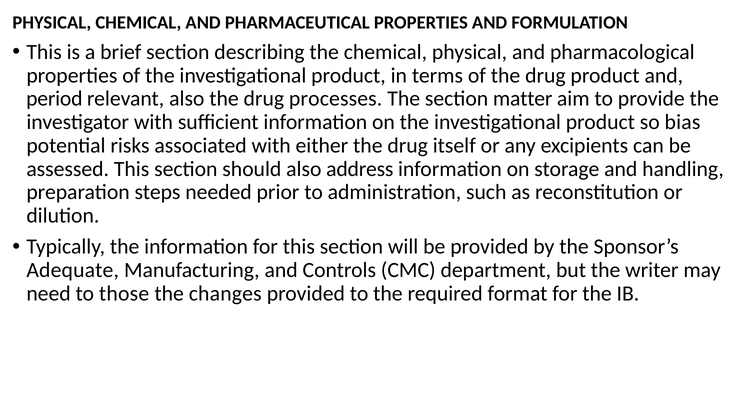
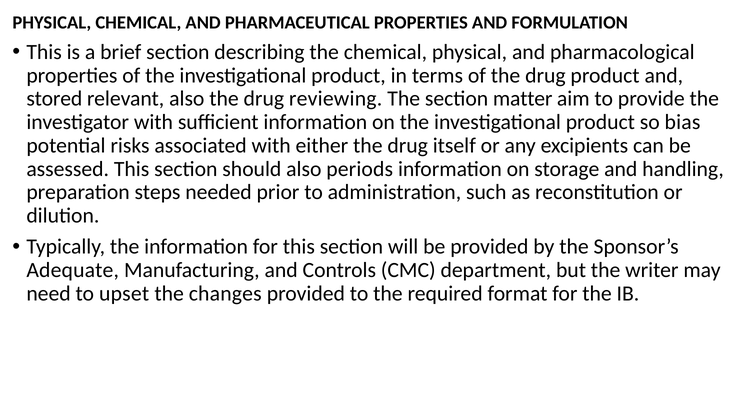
period: period -> stored
processes: processes -> reviewing
address: address -> periods
those: those -> upset
